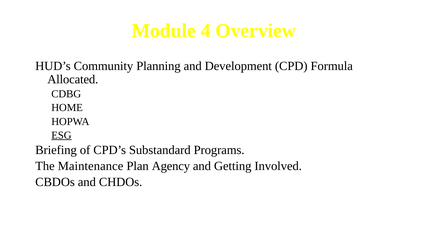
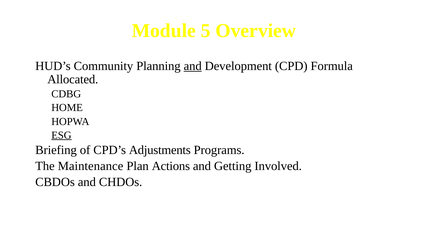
4: 4 -> 5
and at (193, 66) underline: none -> present
Substandard: Substandard -> Adjustments
Agency: Agency -> Actions
